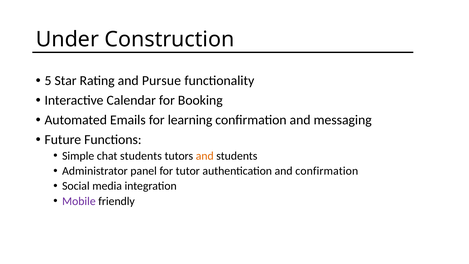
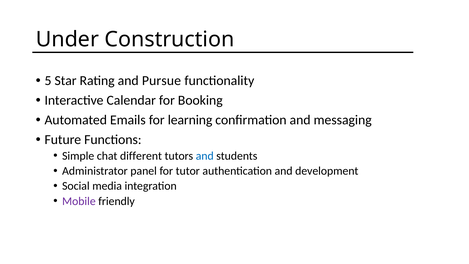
chat students: students -> different
and at (205, 156) colour: orange -> blue
and confirmation: confirmation -> development
